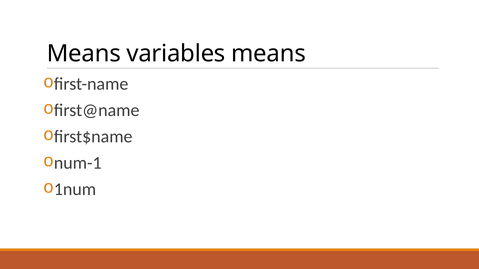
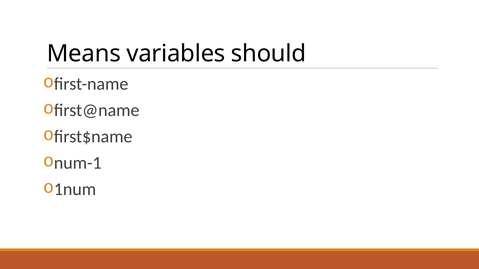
variables means: means -> should
